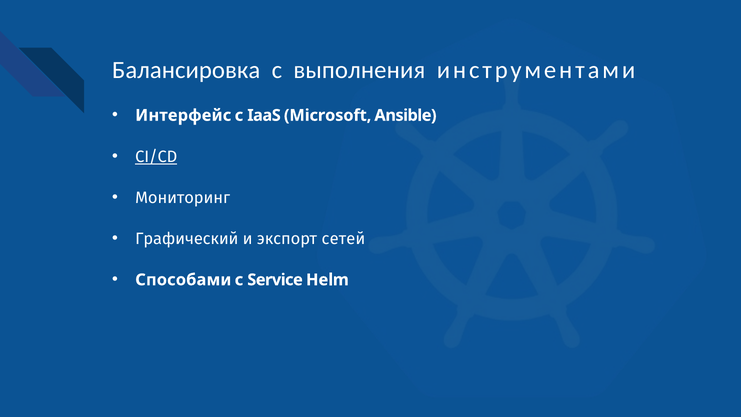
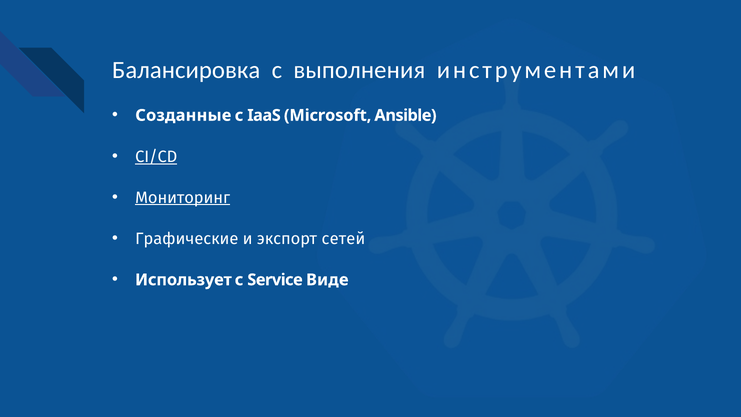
Интерфейс: Интерфейс -> Созданные
Мониторинг underline: none -> present
Графический: Графический -> Графические
Способами: Способами -> Использует
Helm: Helm -> Виде
